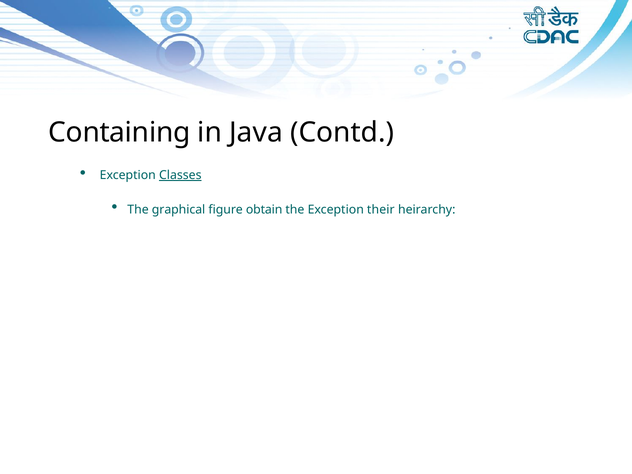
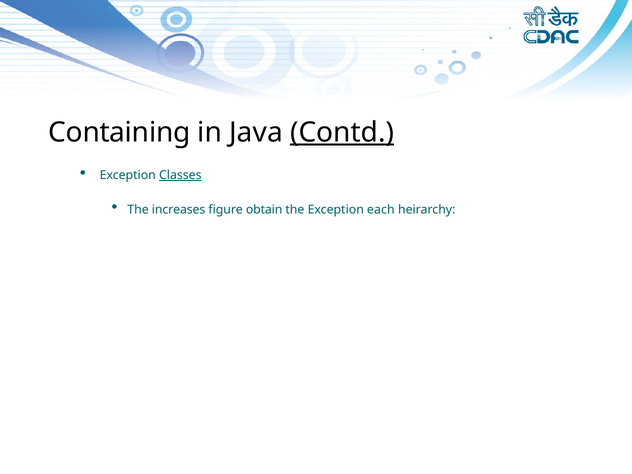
Contd underline: none -> present
graphical: graphical -> increases
their: their -> each
